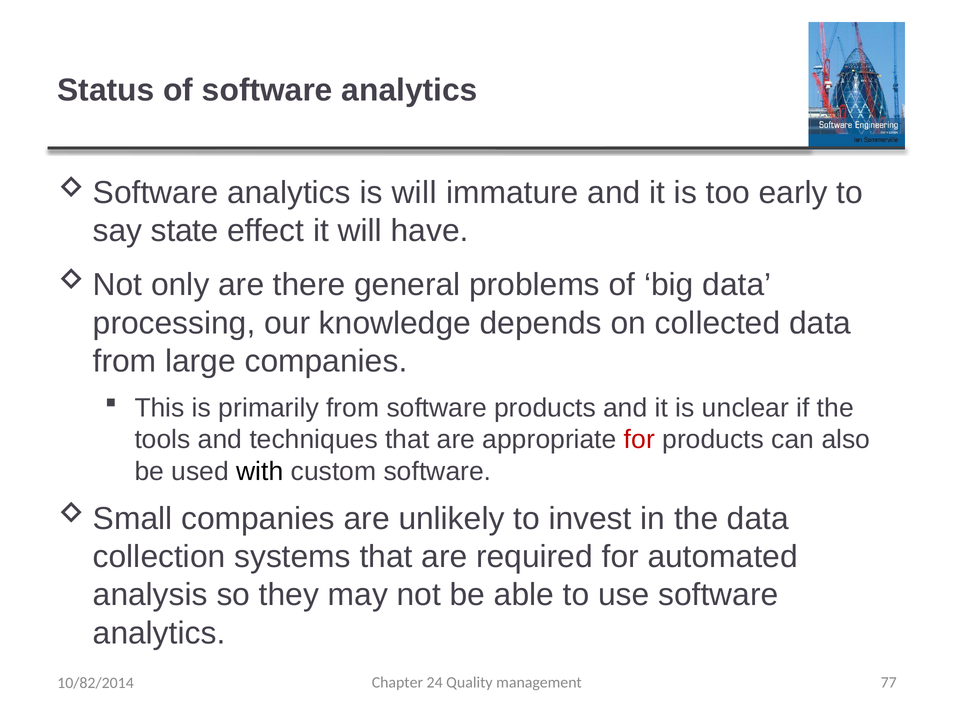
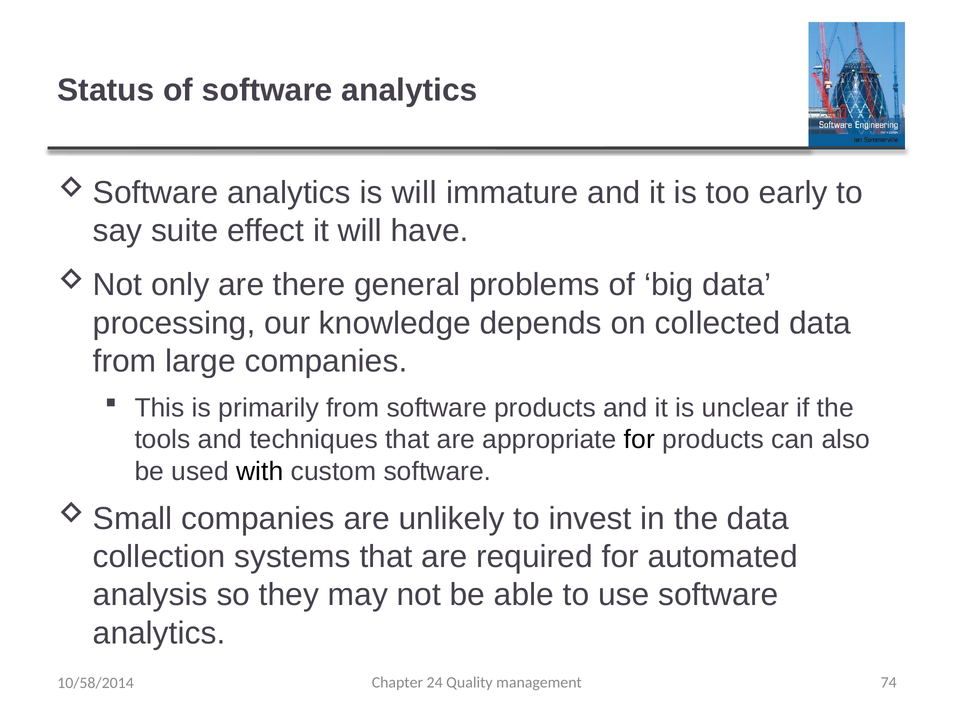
state: state -> suite
for at (639, 440) colour: red -> black
77: 77 -> 74
10/82/2014: 10/82/2014 -> 10/58/2014
